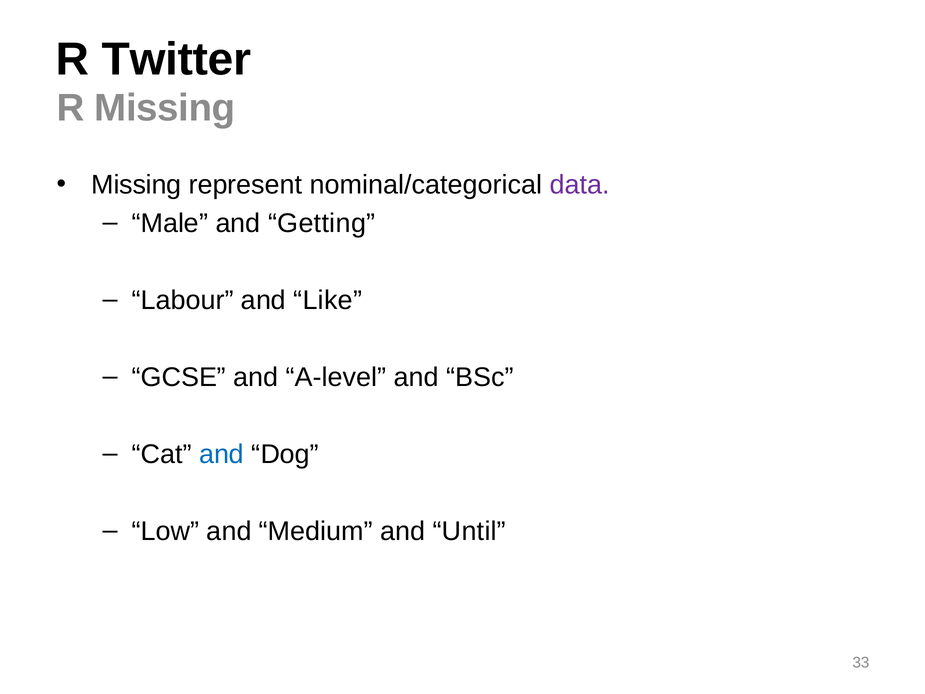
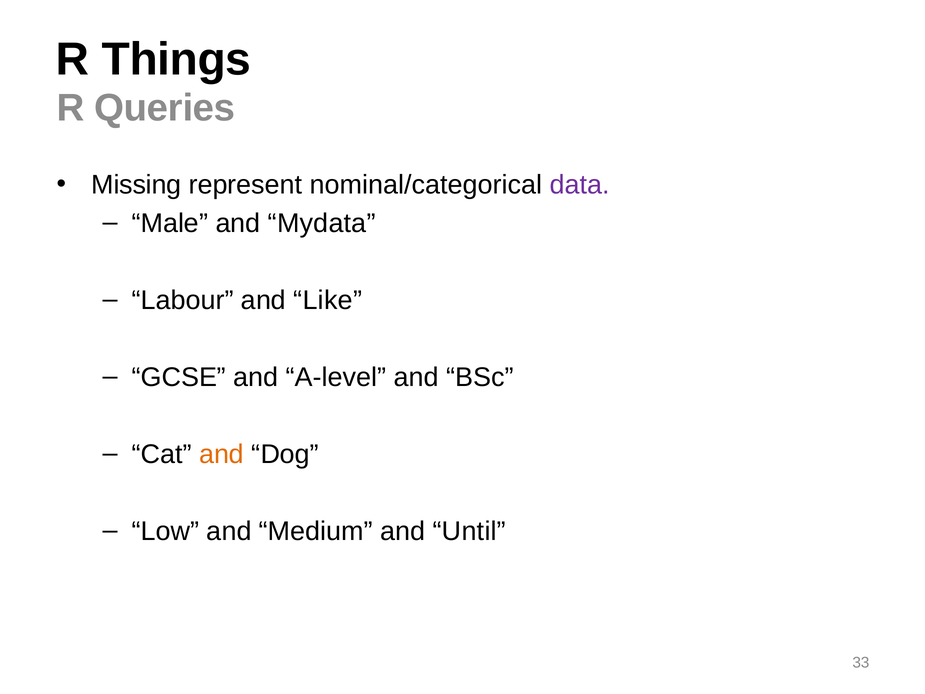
Twitter: Twitter -> Things
R Missing: Missing -> Queries
Getting: Getting -> Mydata
and at (222, 454) colour: blue -> orange
